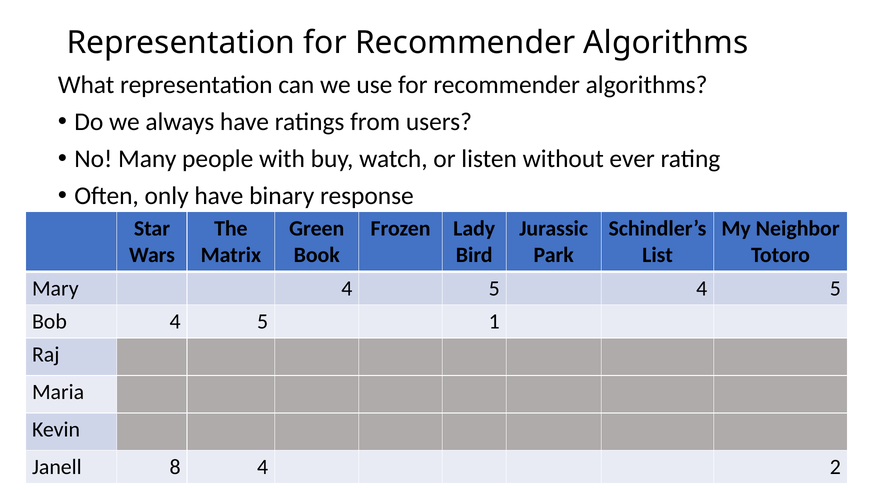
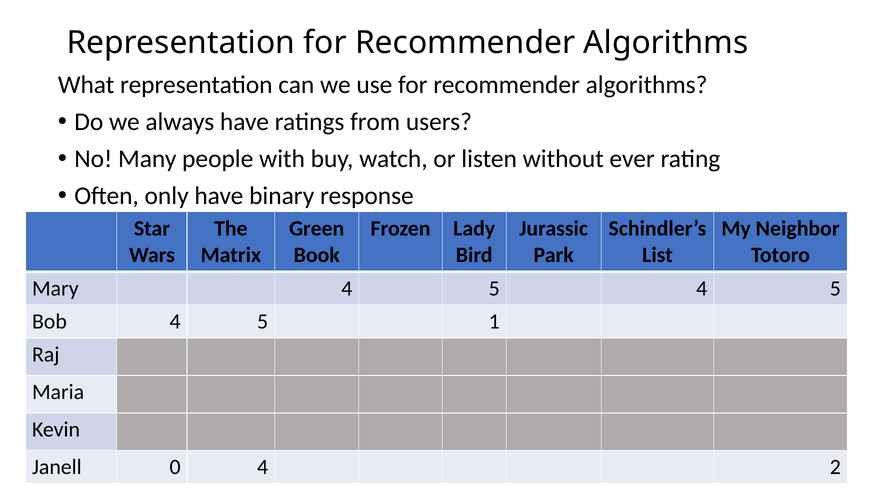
8: 8 -> 0
